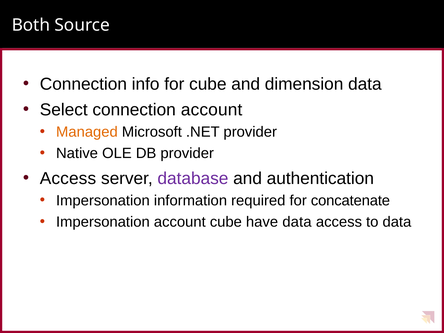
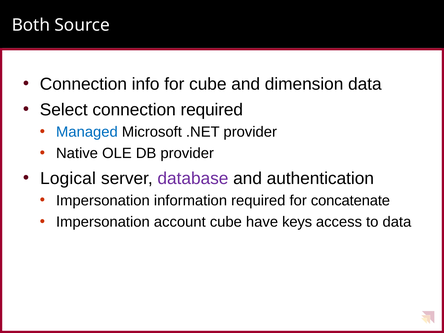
connection account: account -> required
Managed colour: orange -> blue
Access at (68, 178): Access -> Logical
have data: data -> keys
